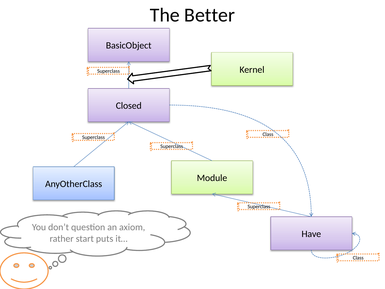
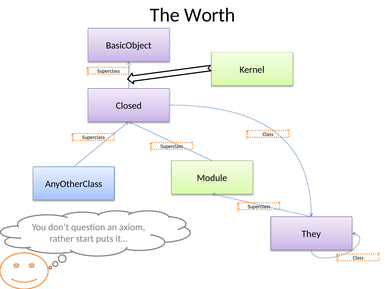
Better: Better -> Worth
Have: Have -> They
